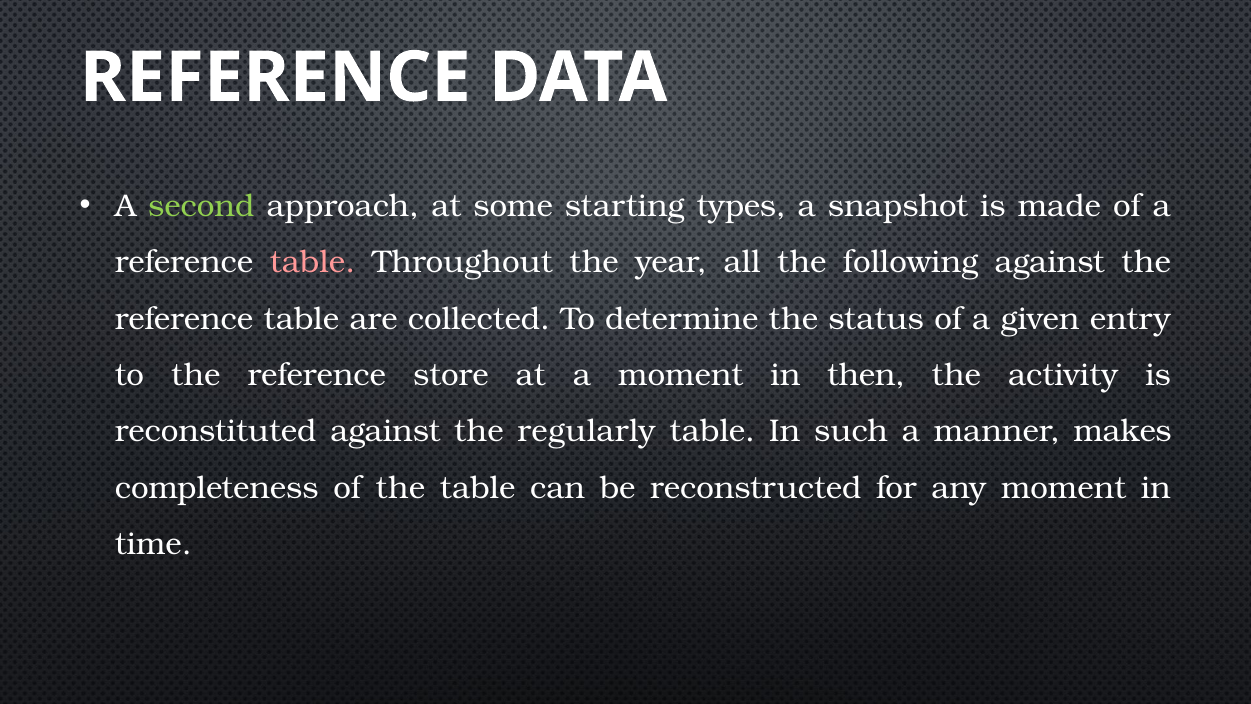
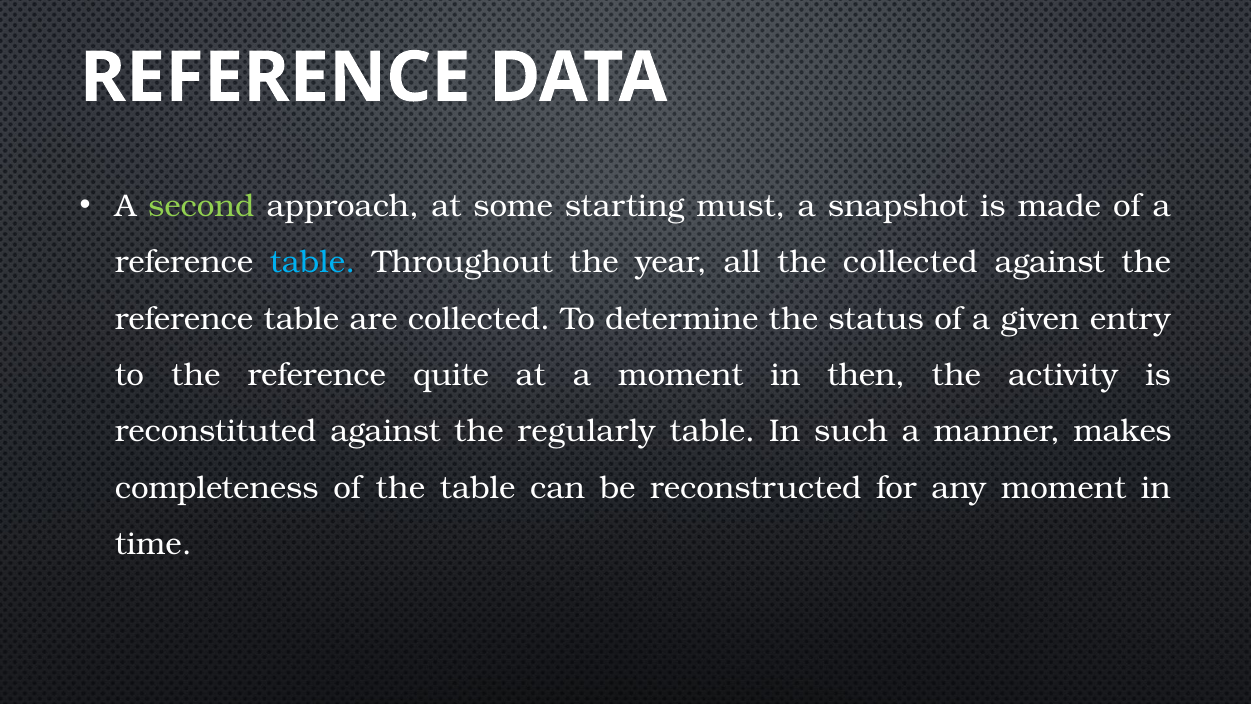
types: types -> must
table at (313, 262) colour: pink -> light blue
the following: following -> collected
store: store -> quite
